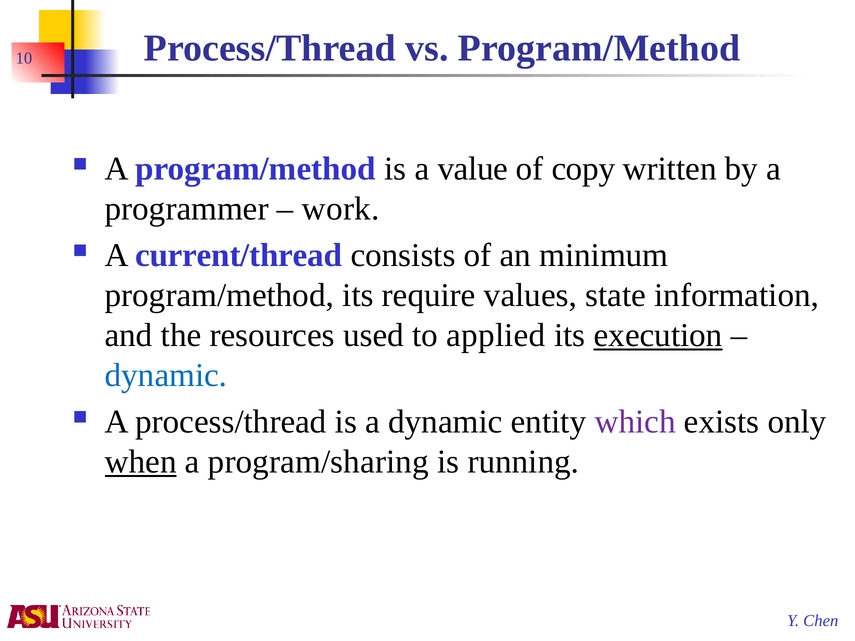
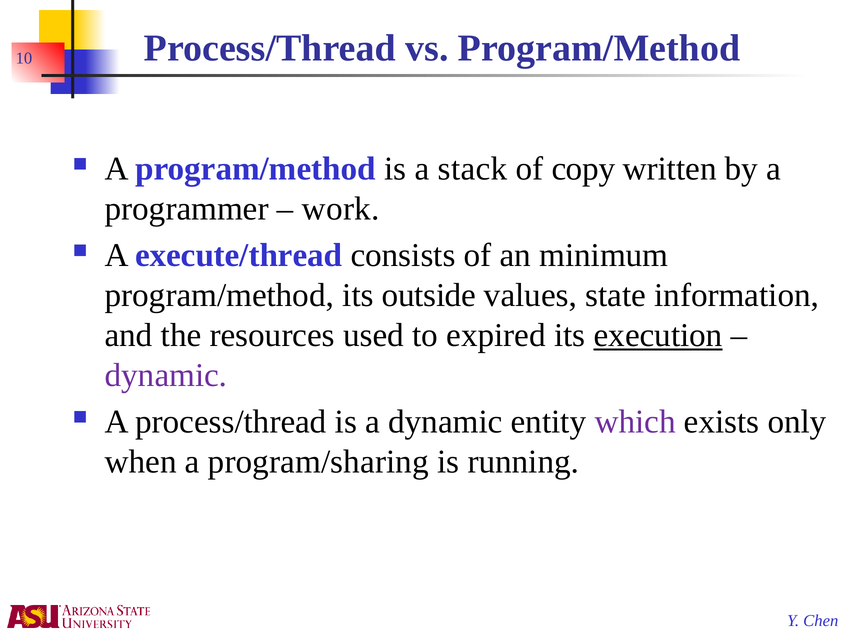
value: value -> stack
current/thread: current/thread -> execute/thread
require: require -> outside
applied: applied -> expired
dynamic at (166, 375) colour: blue -> purple
when underline: present -> none
